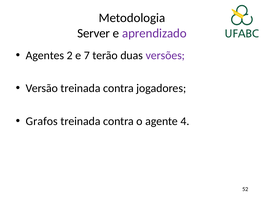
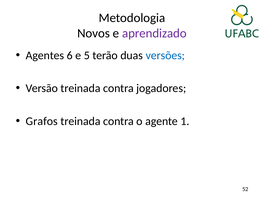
Server: Server -> Novos
2: 2 -> 6
7: 7 -> 5
versões colour: purple -> blue
4: 4 -> 1
